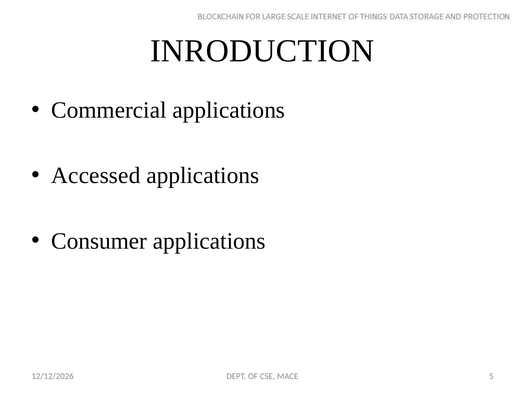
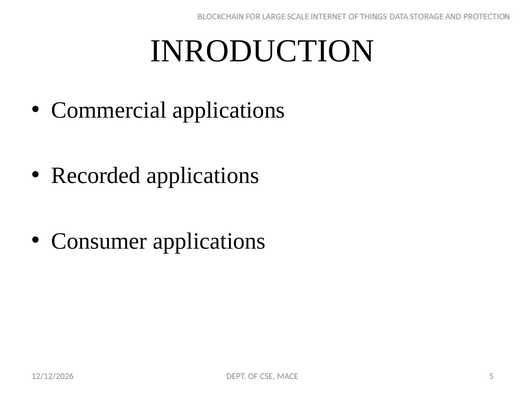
Accessed: Accessed -> Recorded
